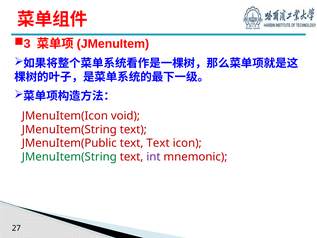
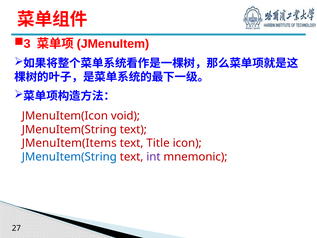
JMenuItem(Public: JMenuItem(Public -> JMenuItem(Items
text Text: Text -> Title
JMenuItem(String at (69, 157) colour: green -> blue
